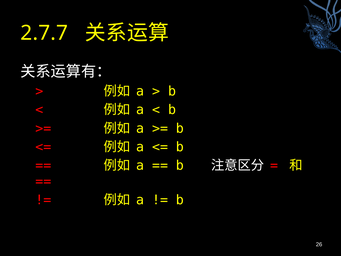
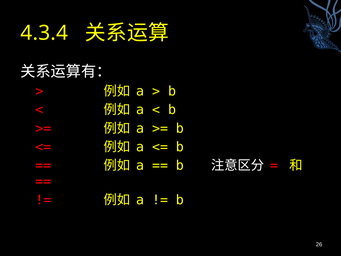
2.7.7: 2.7.7 -> 4.3.4
